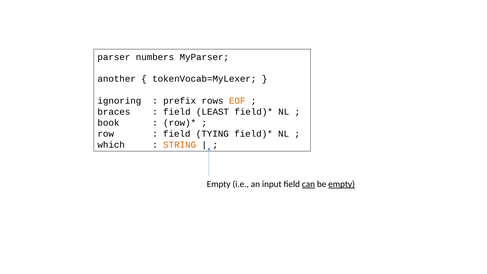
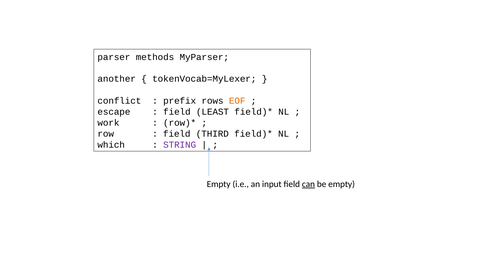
numbers: numbers -> methods
ignoring: ignoring -> conflict
braces: braces -> escape
book: book -> work
TYING: TYING -> THIRD
STRING colour: orange -> purple
empty at (342, 184) underline: present -> none
